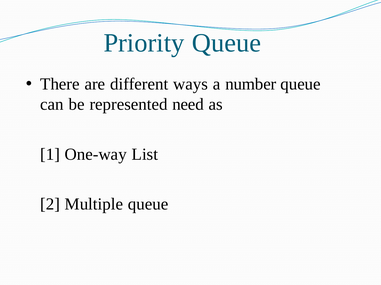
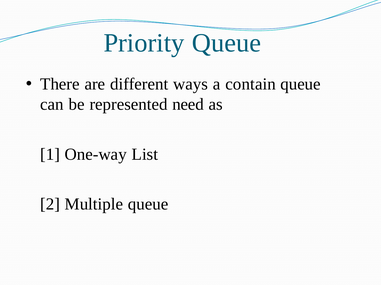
number: number -> contain
